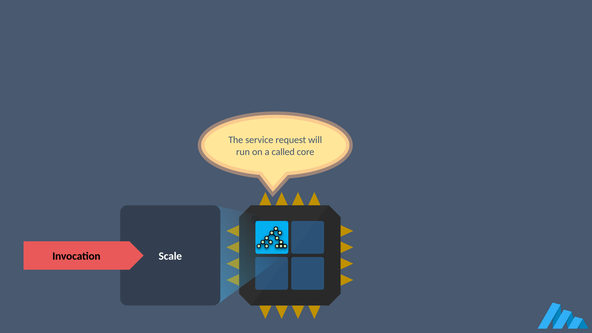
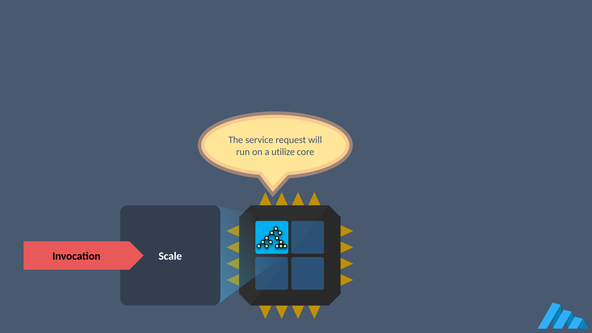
called: called -> utilize
